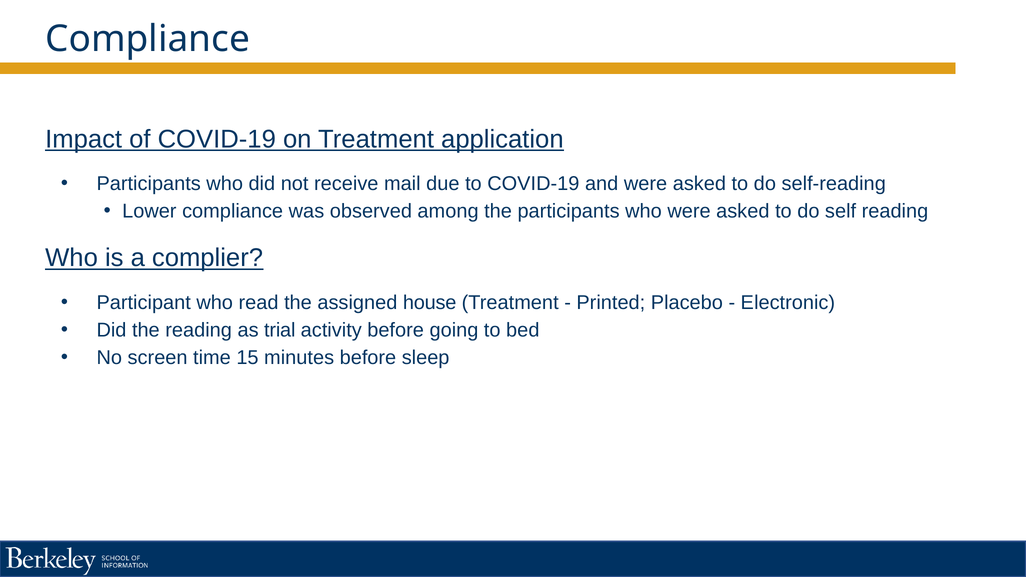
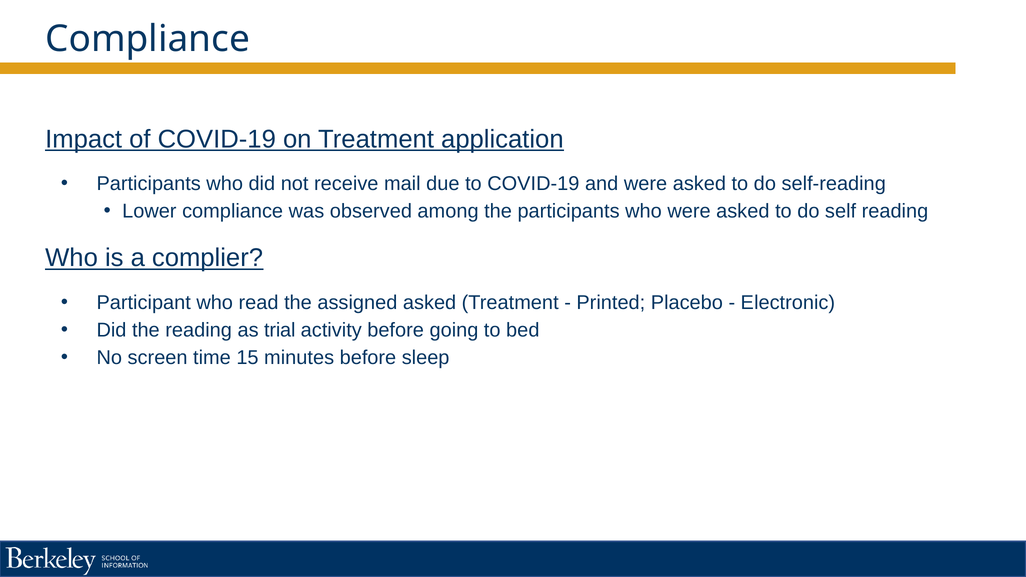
assigned house: house -> asked
